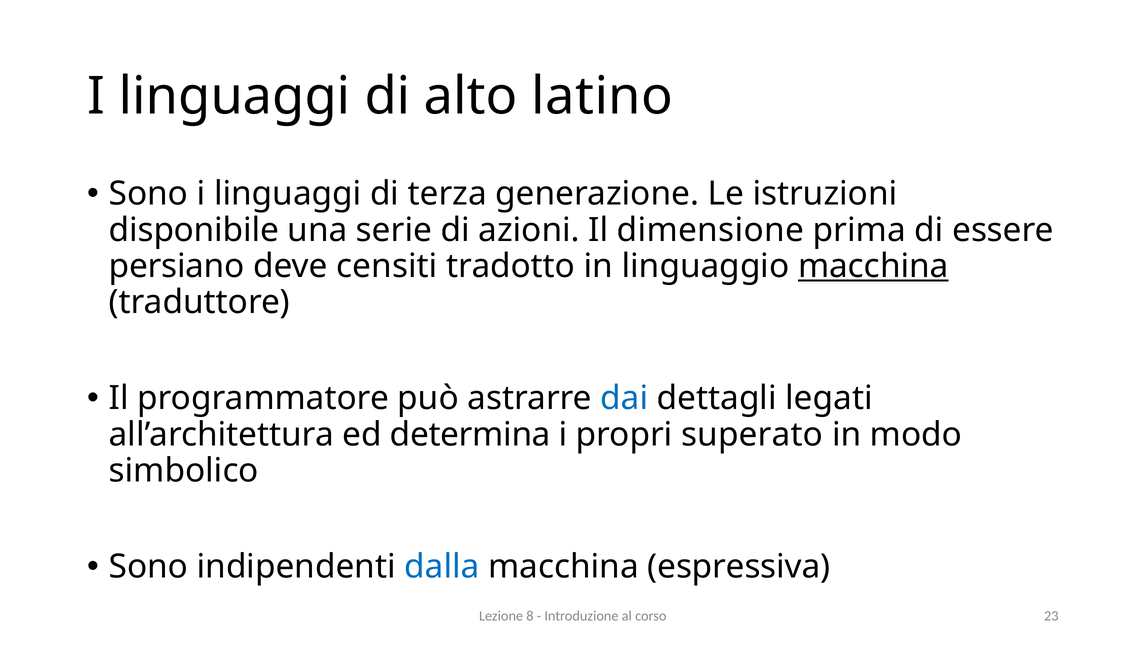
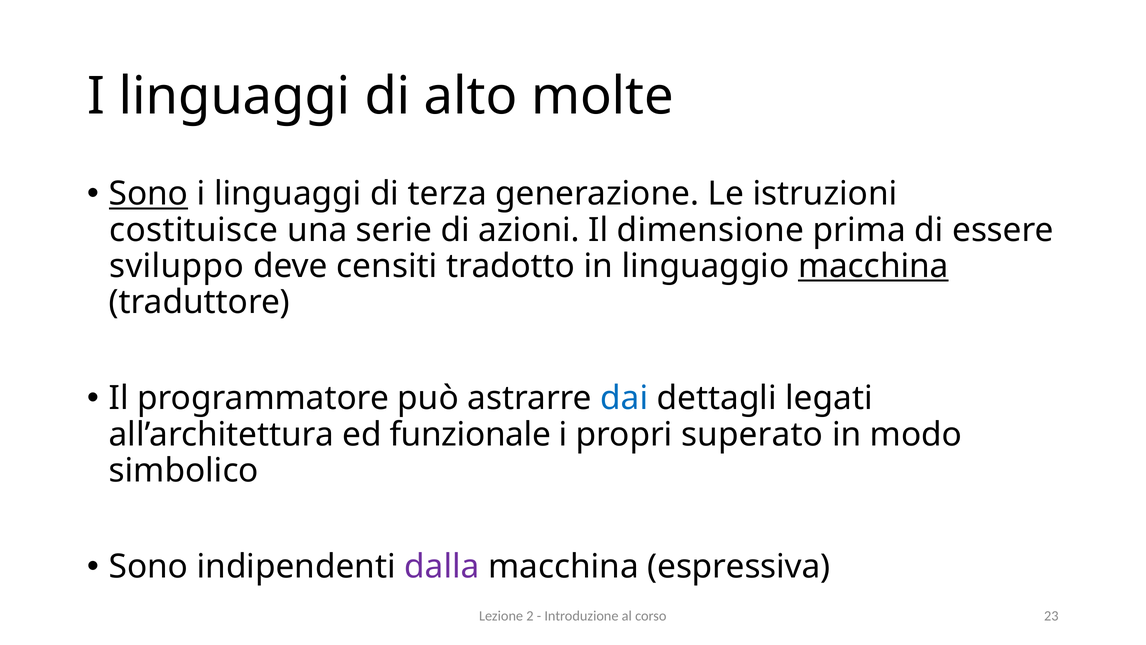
latino: latino -> molte
Sono at (149, 194) underline: none -> present
disponibile: disponibile -> costituisce
persiano: persiano -> sviluppo
determina: determina -> funzionale
dalla colour: blue -> purple
8: 8 -> 2
